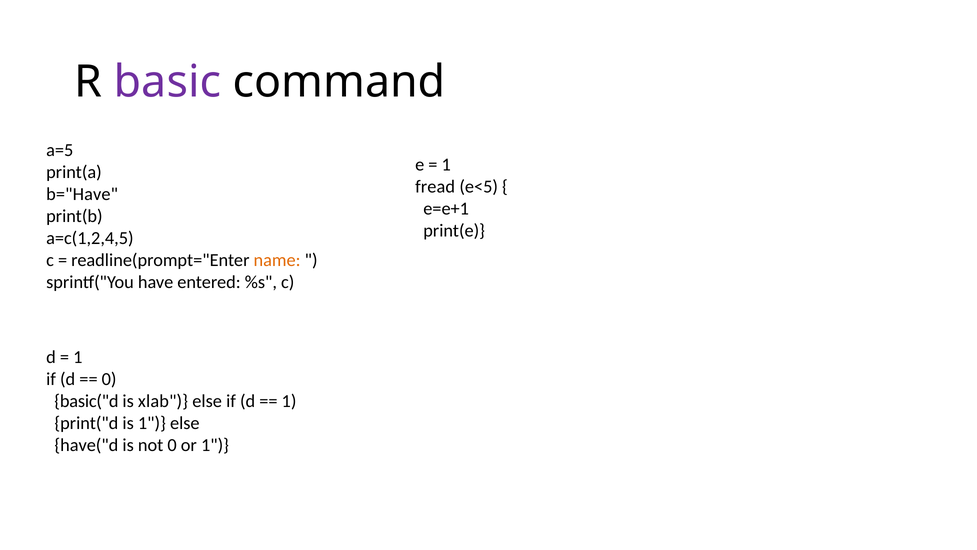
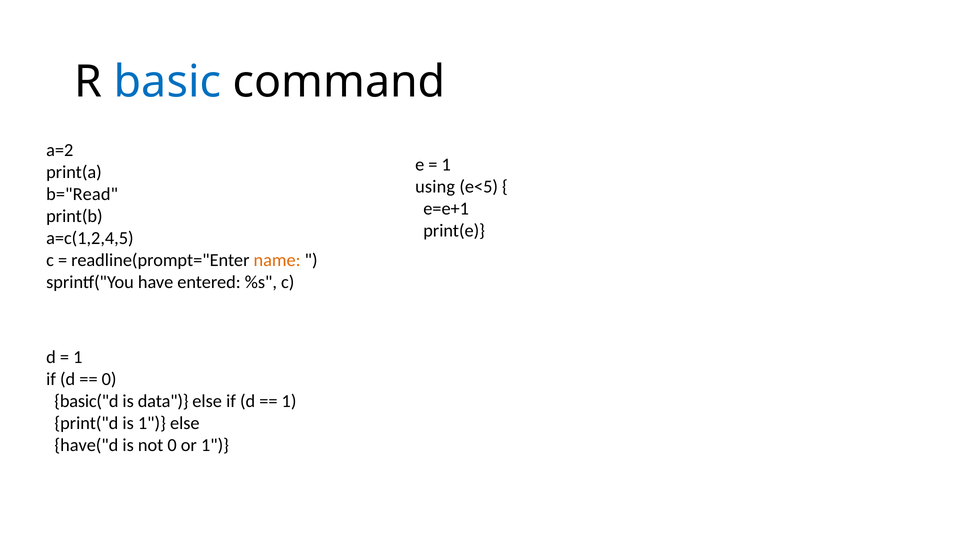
basic colour: purple -> blue
a=5: a=5 -> a=2
fread: fread -> using
b="Have: b="Have -> b="Read
xlab: xlab -> data
